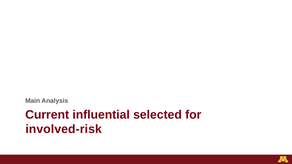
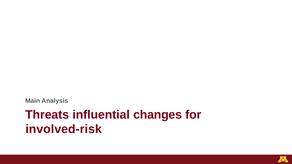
Current: Current -> Threats
selected: selected -> changes
